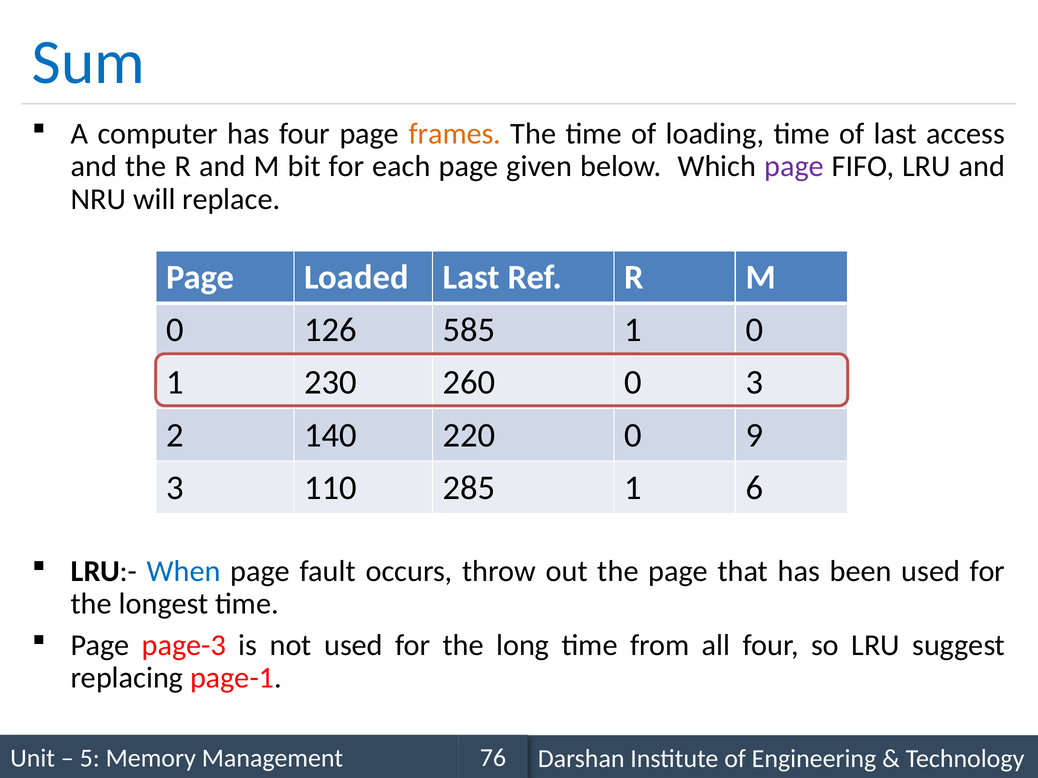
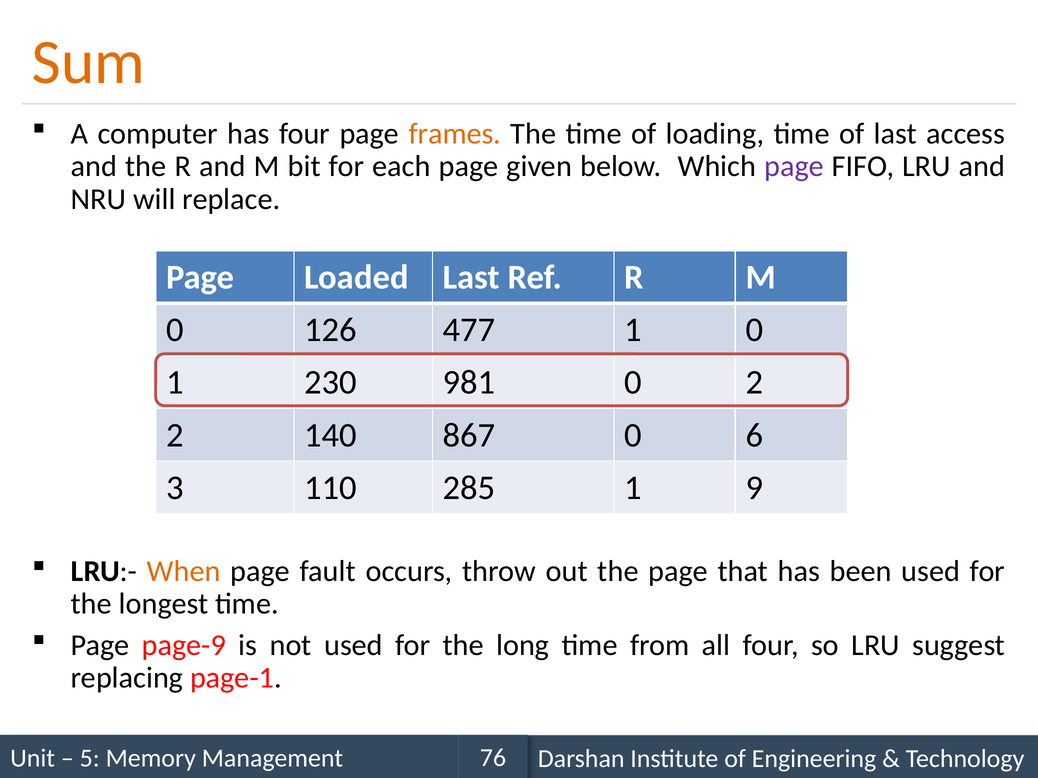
Sum colour: blue -> orange
585: 585 -> 477
260: 260 -> 981
0 3: 3 -> 2
220: 220 -> 867
9: 9 -> 6
6: 6 -> 9
When colour: blue -> orange
page-3: page-3 -> page-9
